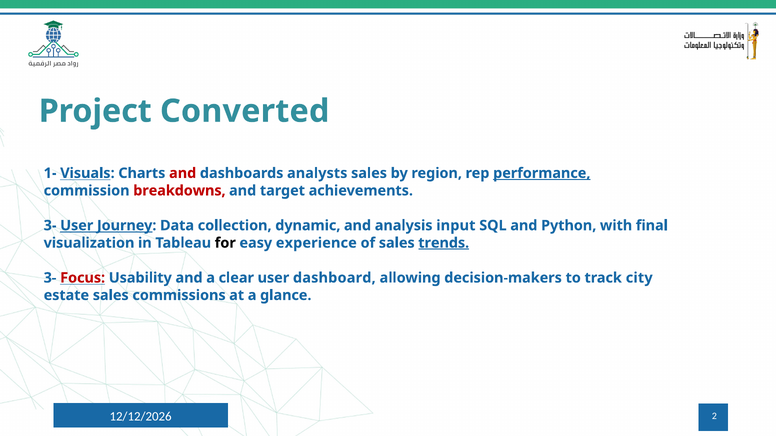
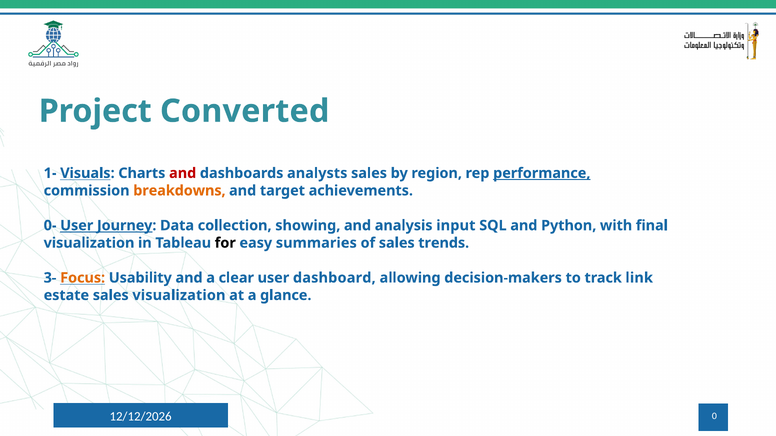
breakdowns colour: red -> orange
3- at (50, 226): 3- -> 0-
dynamic: dynamic -> showing
experience: experience -> summaries
trends underline: present -> none
Focus colour: red -> orange
city: city -> link
sales commissions: commissions -> visualization
2: 2 -> 0
